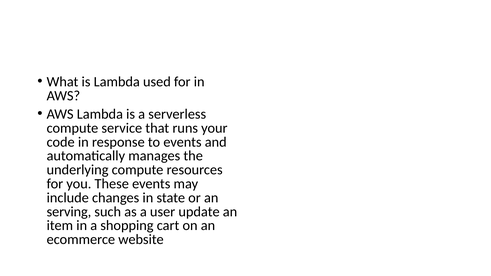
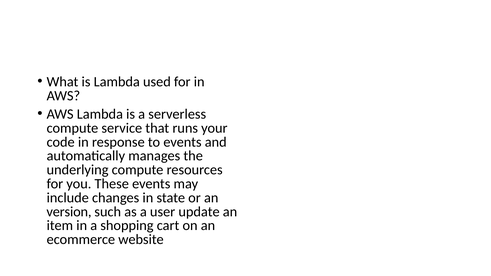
serving: serving -> version
